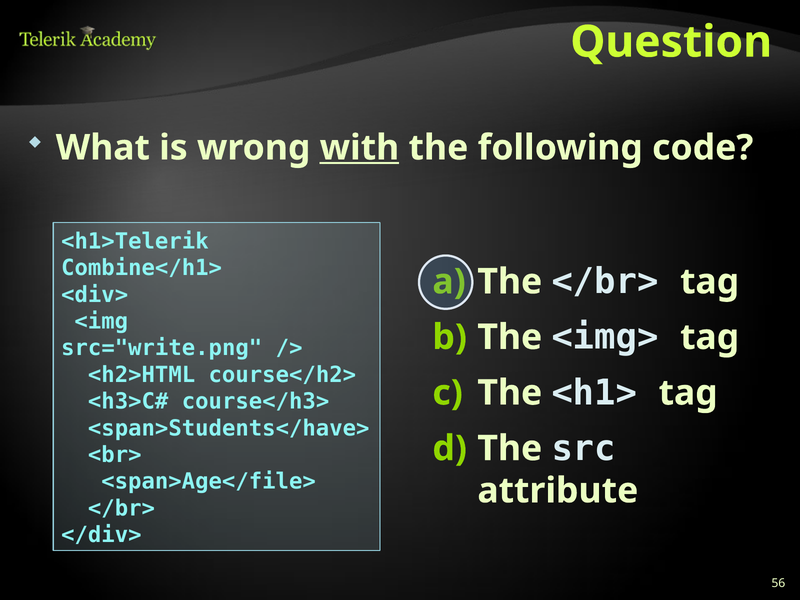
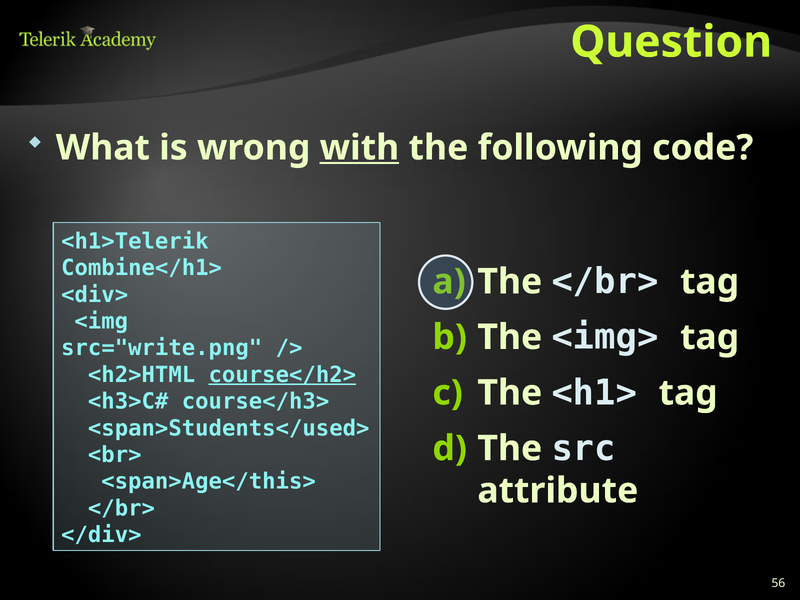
course</h2> underline: none -> present
<span>Students</have>: <span>Students</have> -> <span>Students</used>
<span>Age</file>: <span>Age</file> -> <span>Age</this>
